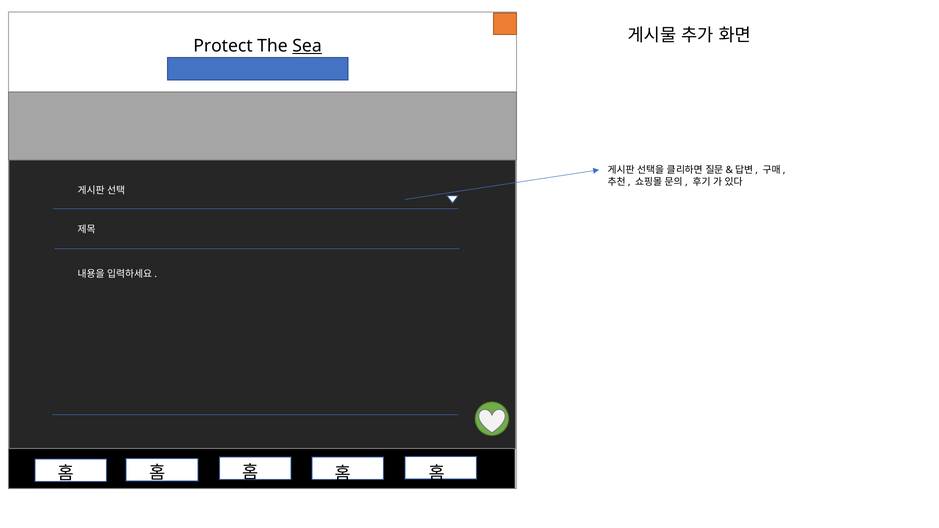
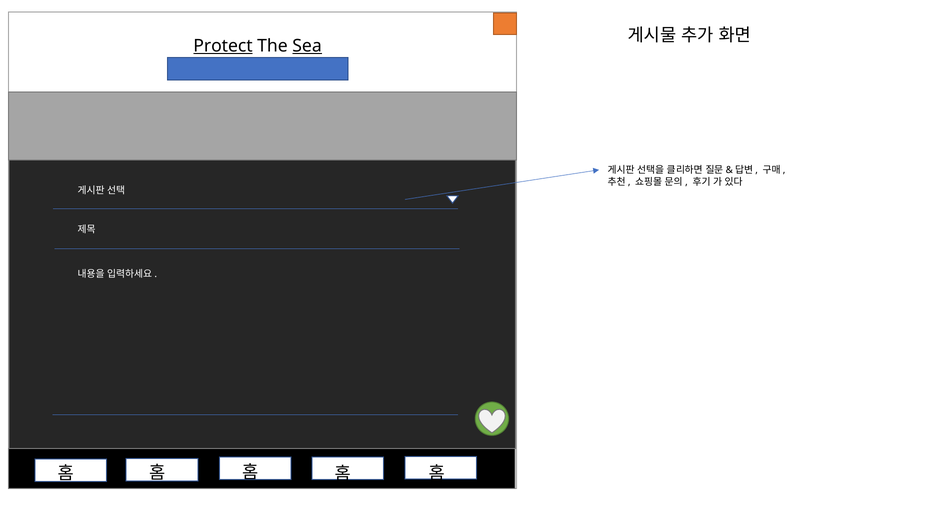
Protect underline: none -> present
